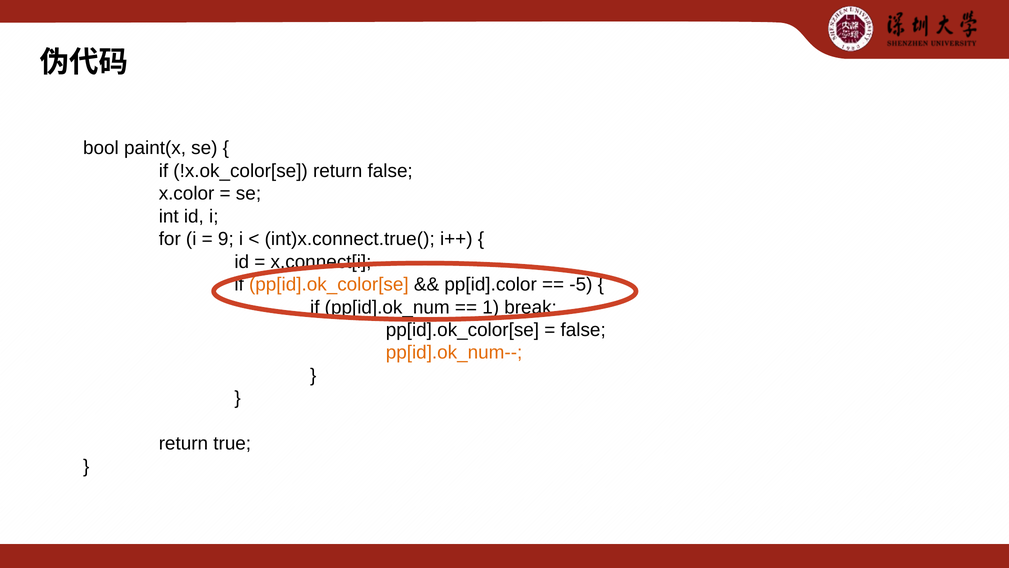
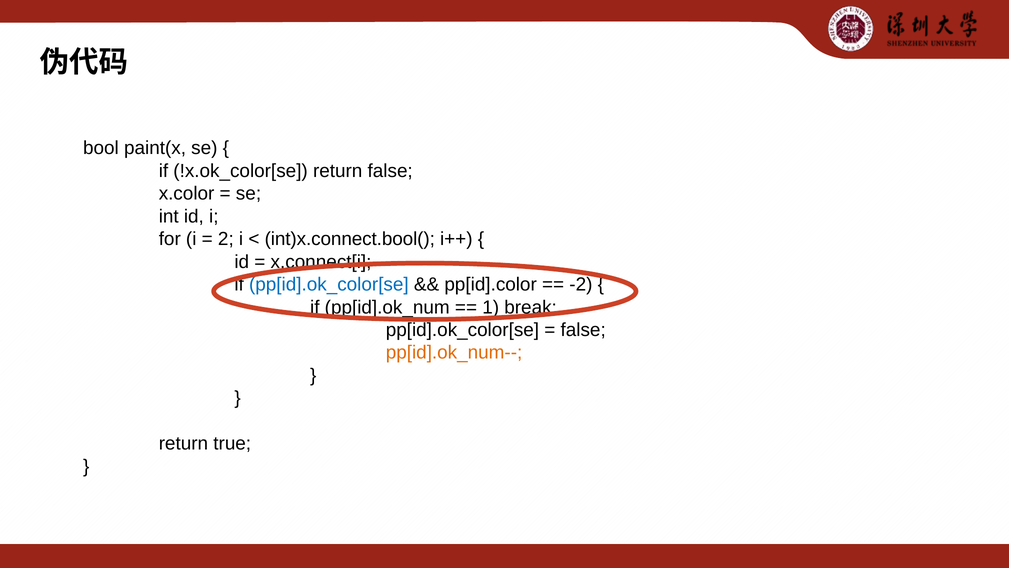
9: 9 -> 2
int)x.connect.true(: int)x.connect.true( -> int)x.connect.bool(
pp[id].ok_color[se at (329, 284) colour: orange -> blue
-5: -5 -> -2
